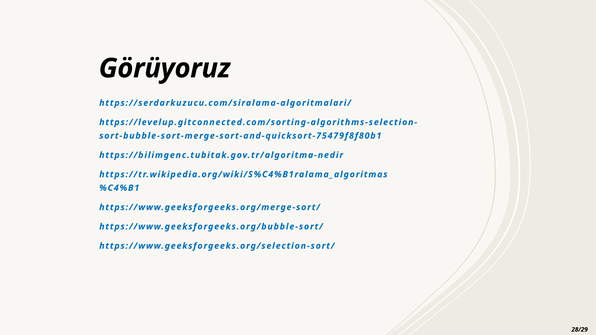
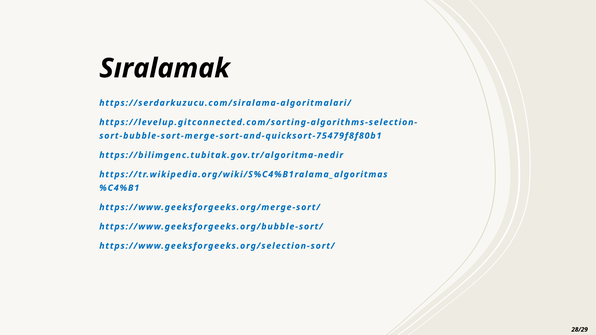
Görüyoruz: Görüyoruz -> Sıralamak
